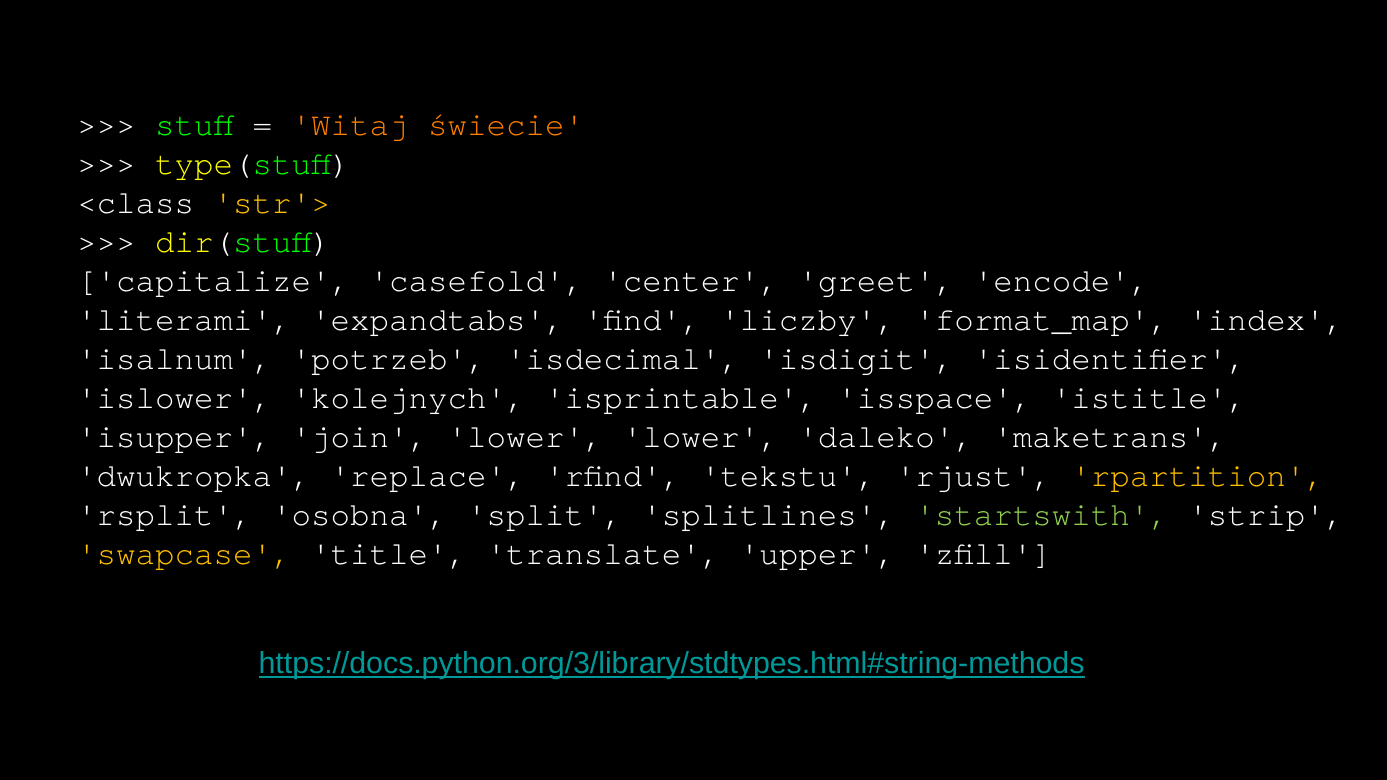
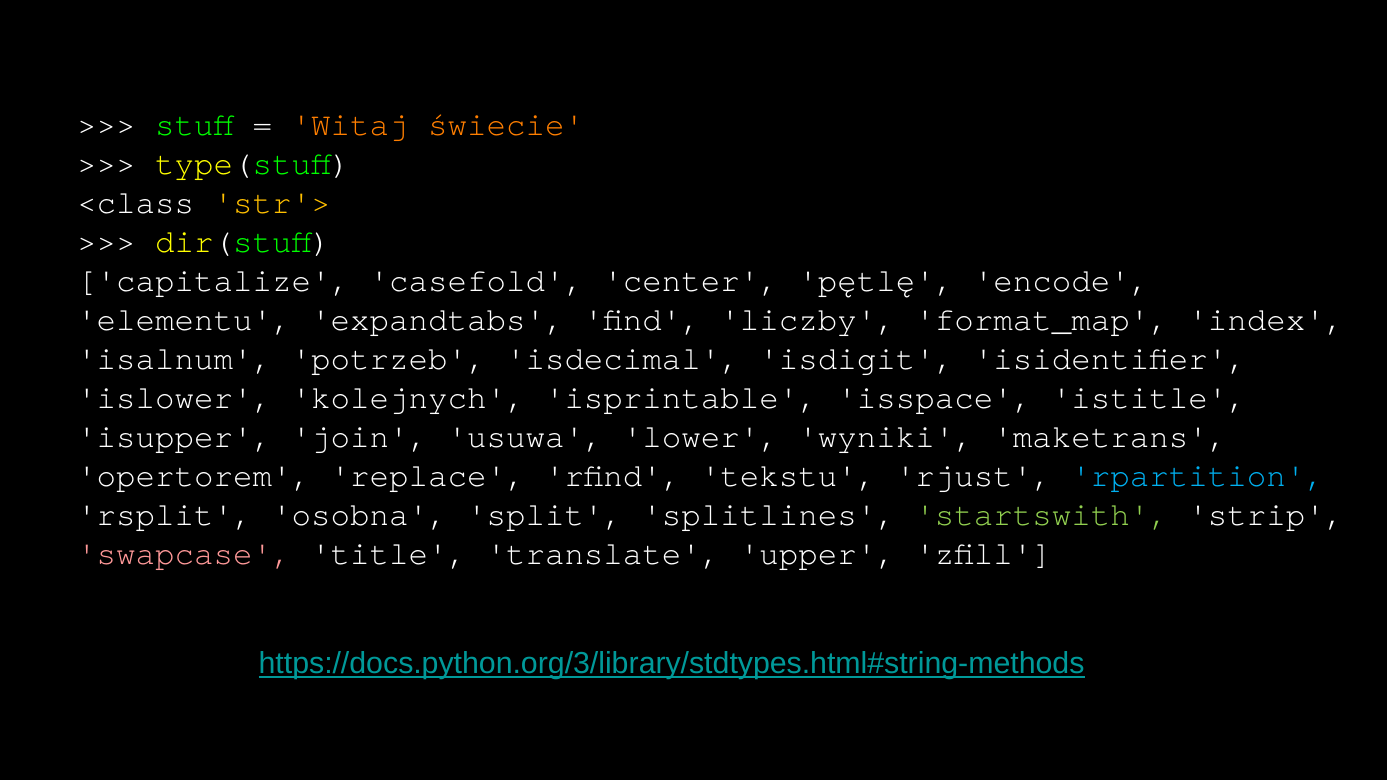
greet: greet -> pętlę
literami: literami -> elementu
join lower: lower -> usuwa
daleko: daleko -> wyniki
dwukropka: dwukropka -> opertorem
rpartition colour: yellow -> light blue
swapcase colour: yellow -> pink
